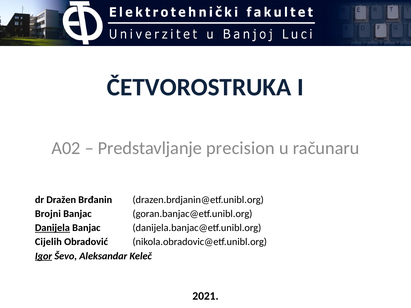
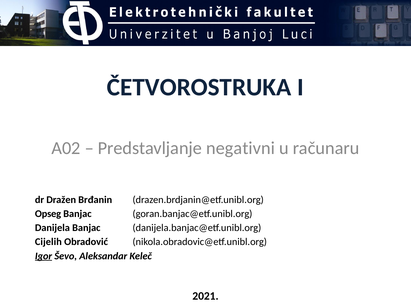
precision: precision -> negativni
Brojni: Brojni -> Opseg
Danijela underline: present -> none
